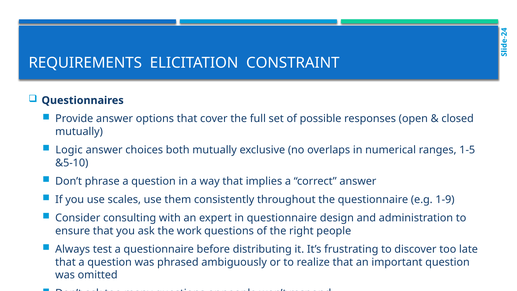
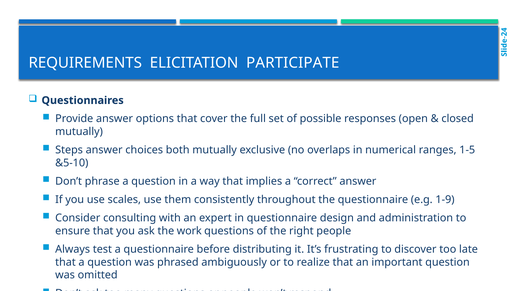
CONSTRAINT: CONSTRAINT -> PARTICIPATE
Logic: Logic -> Steps
